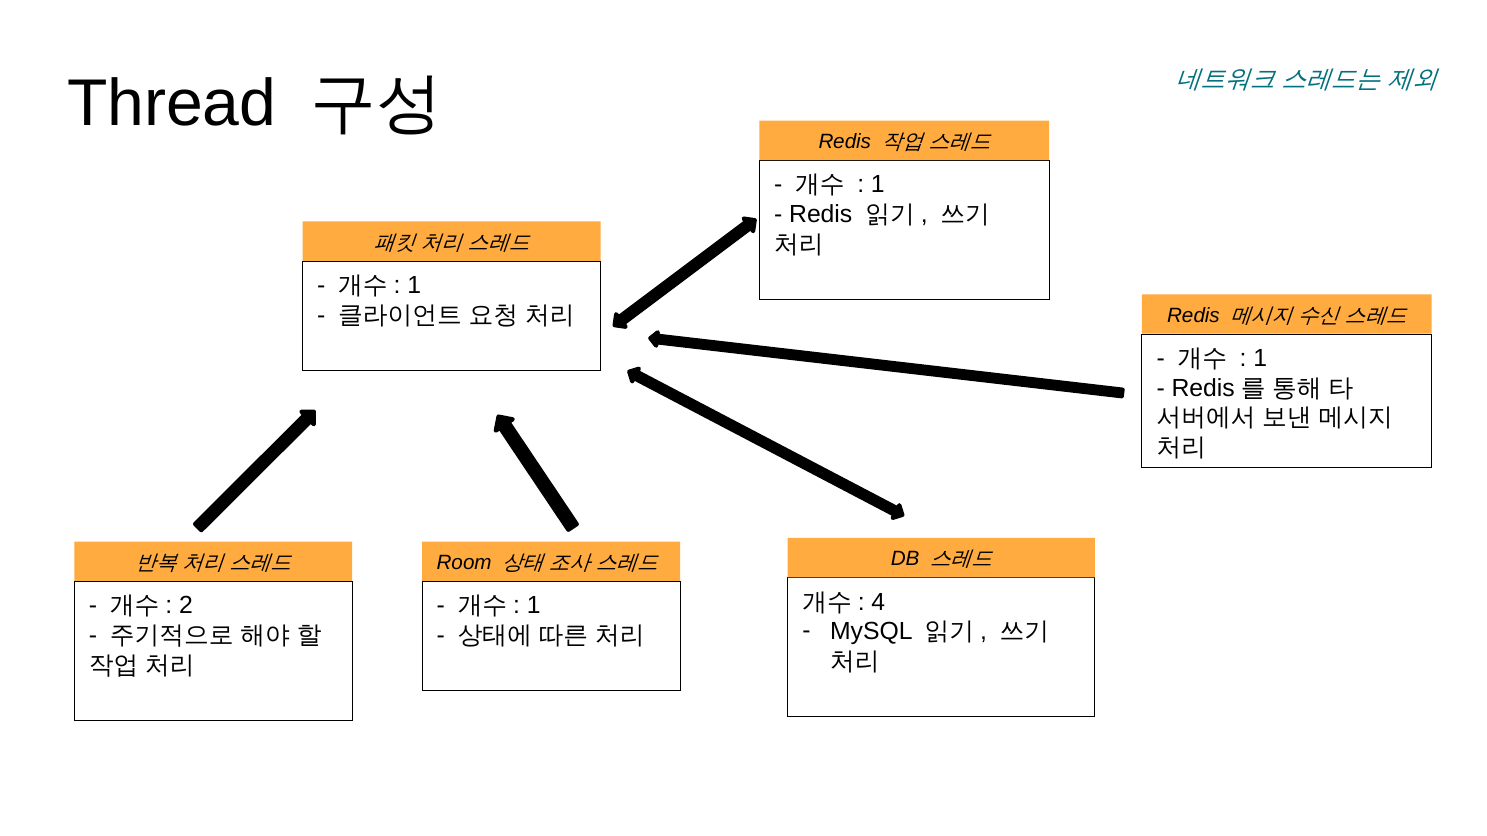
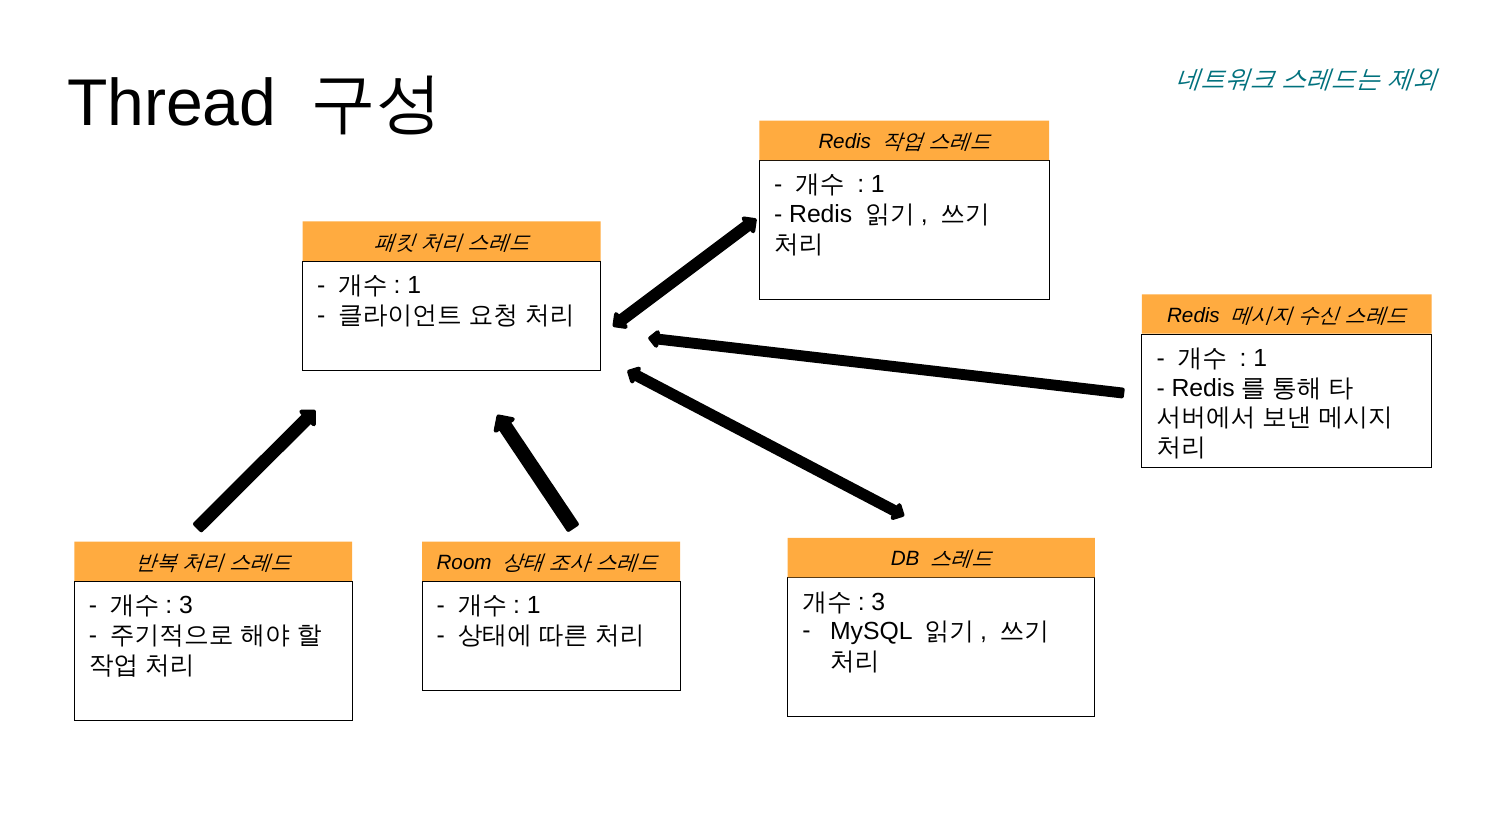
4 at (878, 602): 4 -> 3
2 at (186, 606): 2 -> 3
